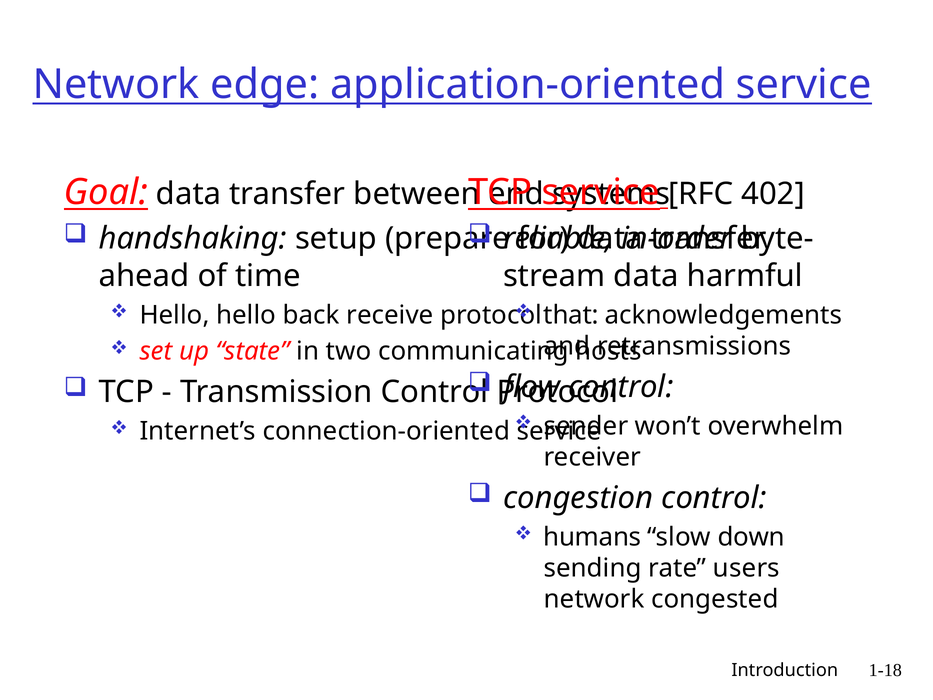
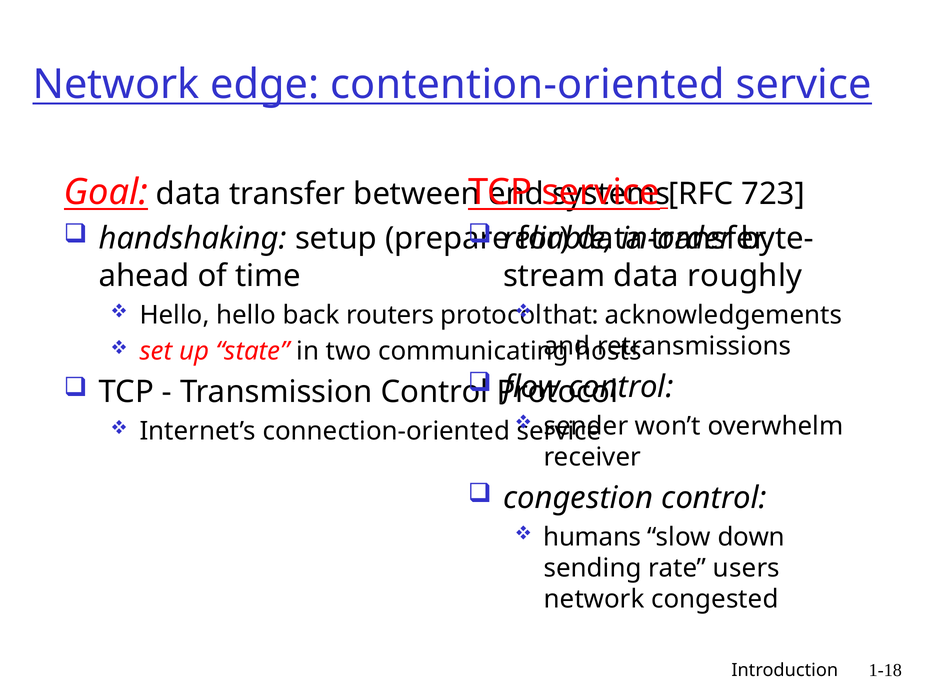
application-oriented: application-oriented -> contention-oriented
402: 402 -> 723
harmful: harmful -> roughly
receive: receive -> routers
